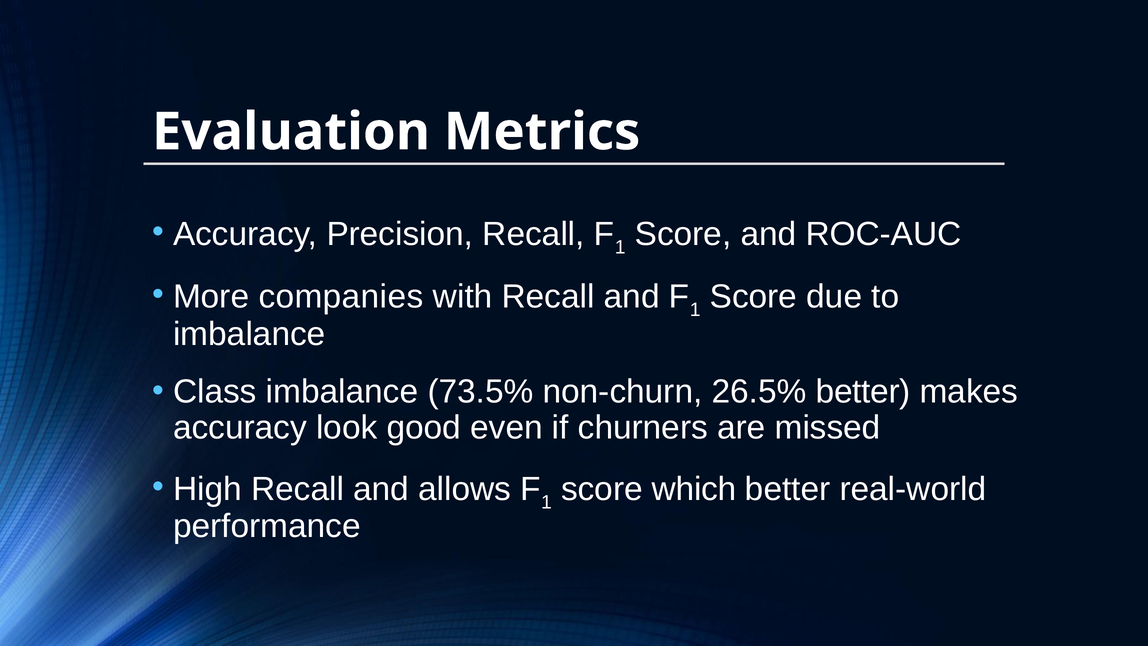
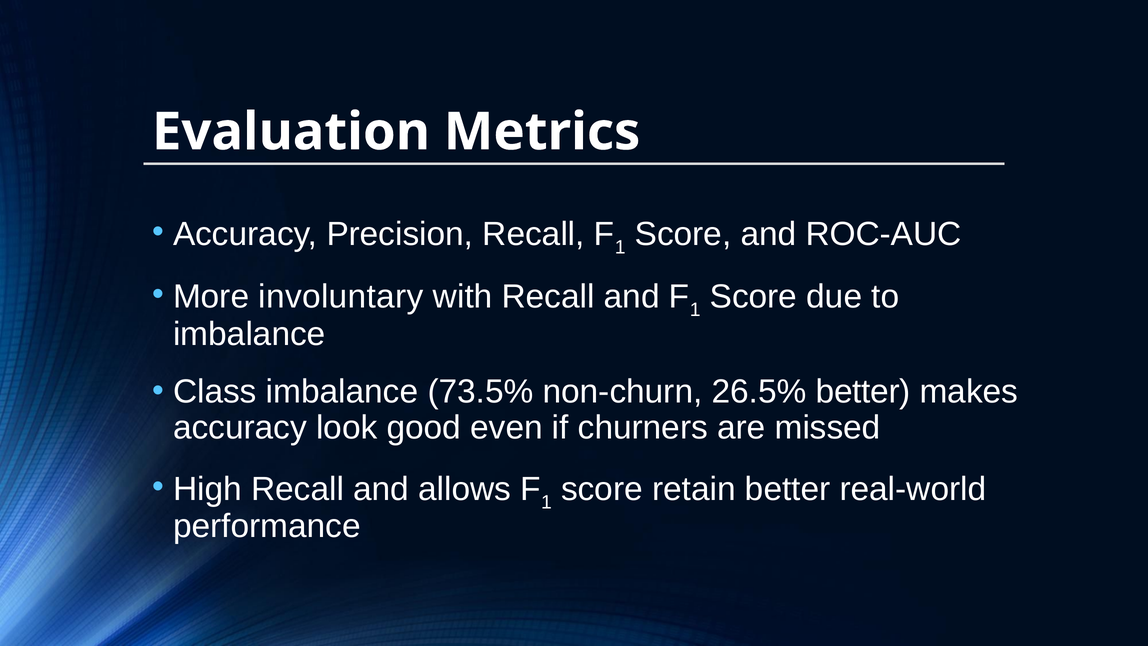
companies: companies -> involuntary
which: which -> retain
